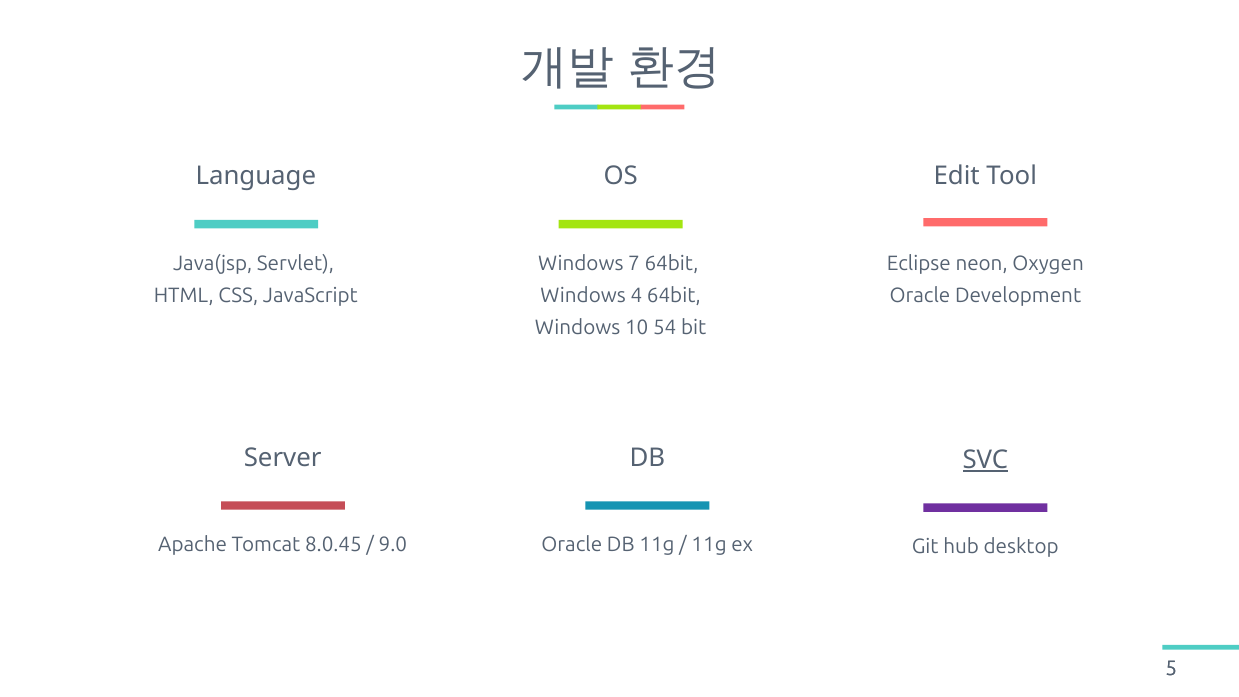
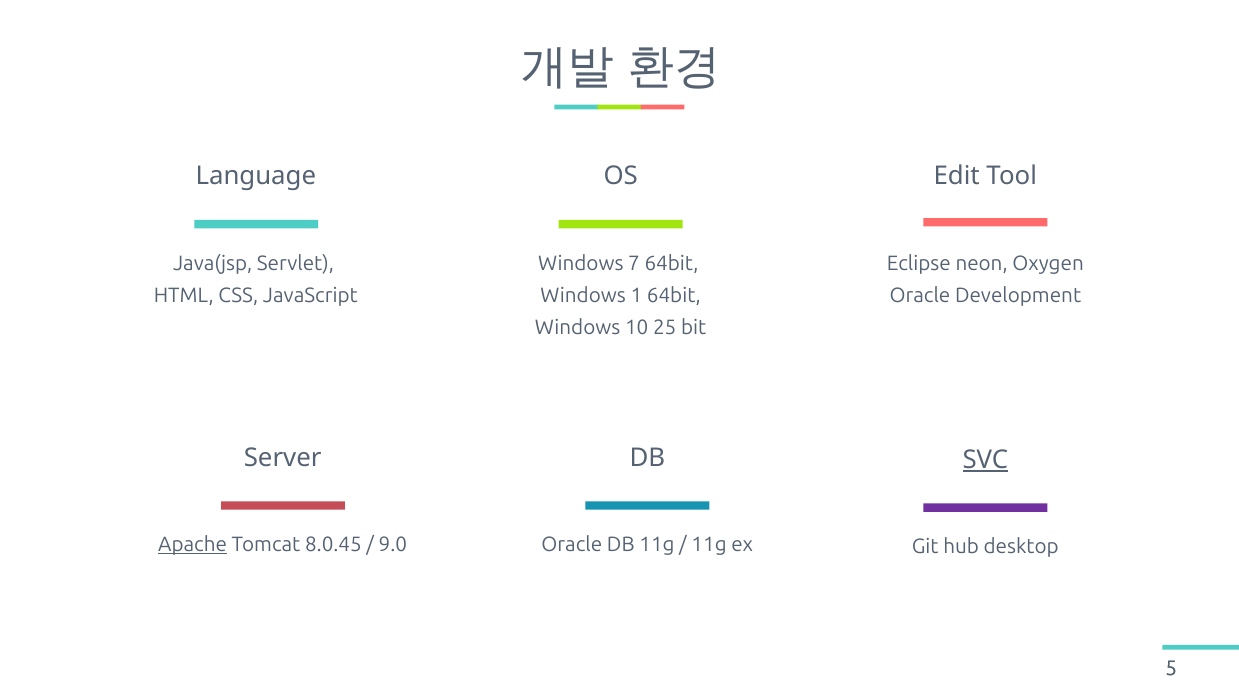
4: 4 -> 1
54: 54 -> 25
Apache underline: none -> present
